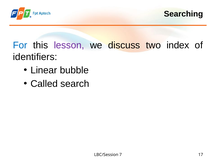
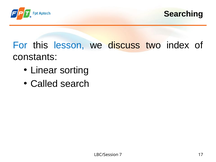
lesson colour: purple -> blue
identifiers: identifiers -> constants
bubble: bubble -> sorting
